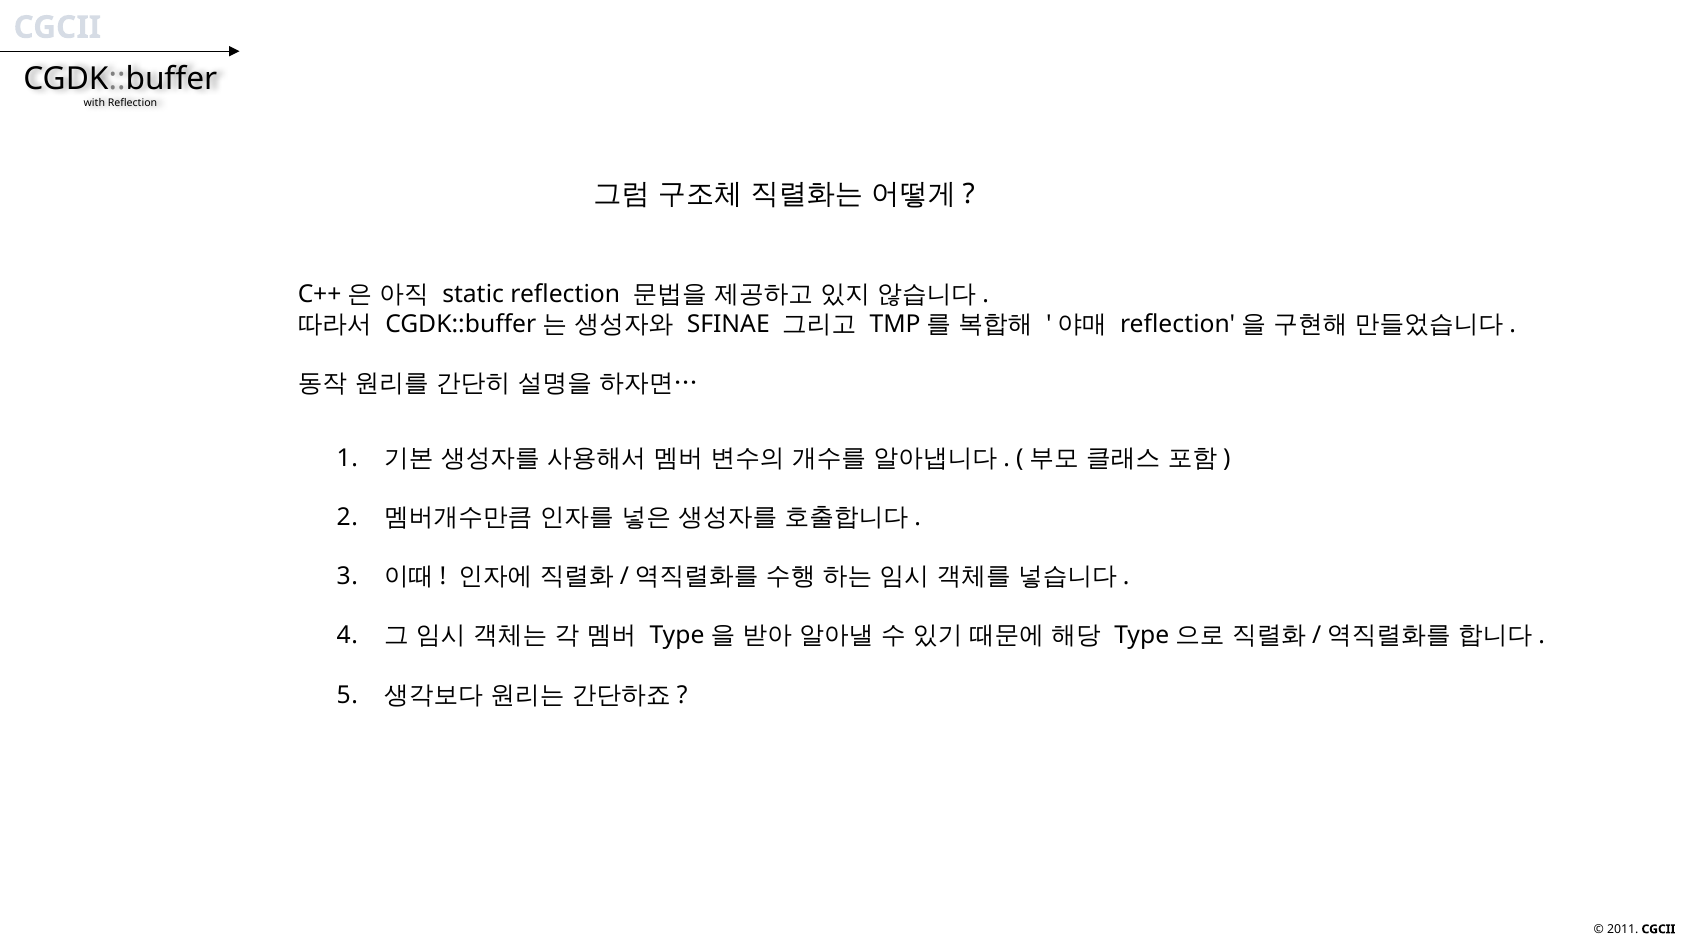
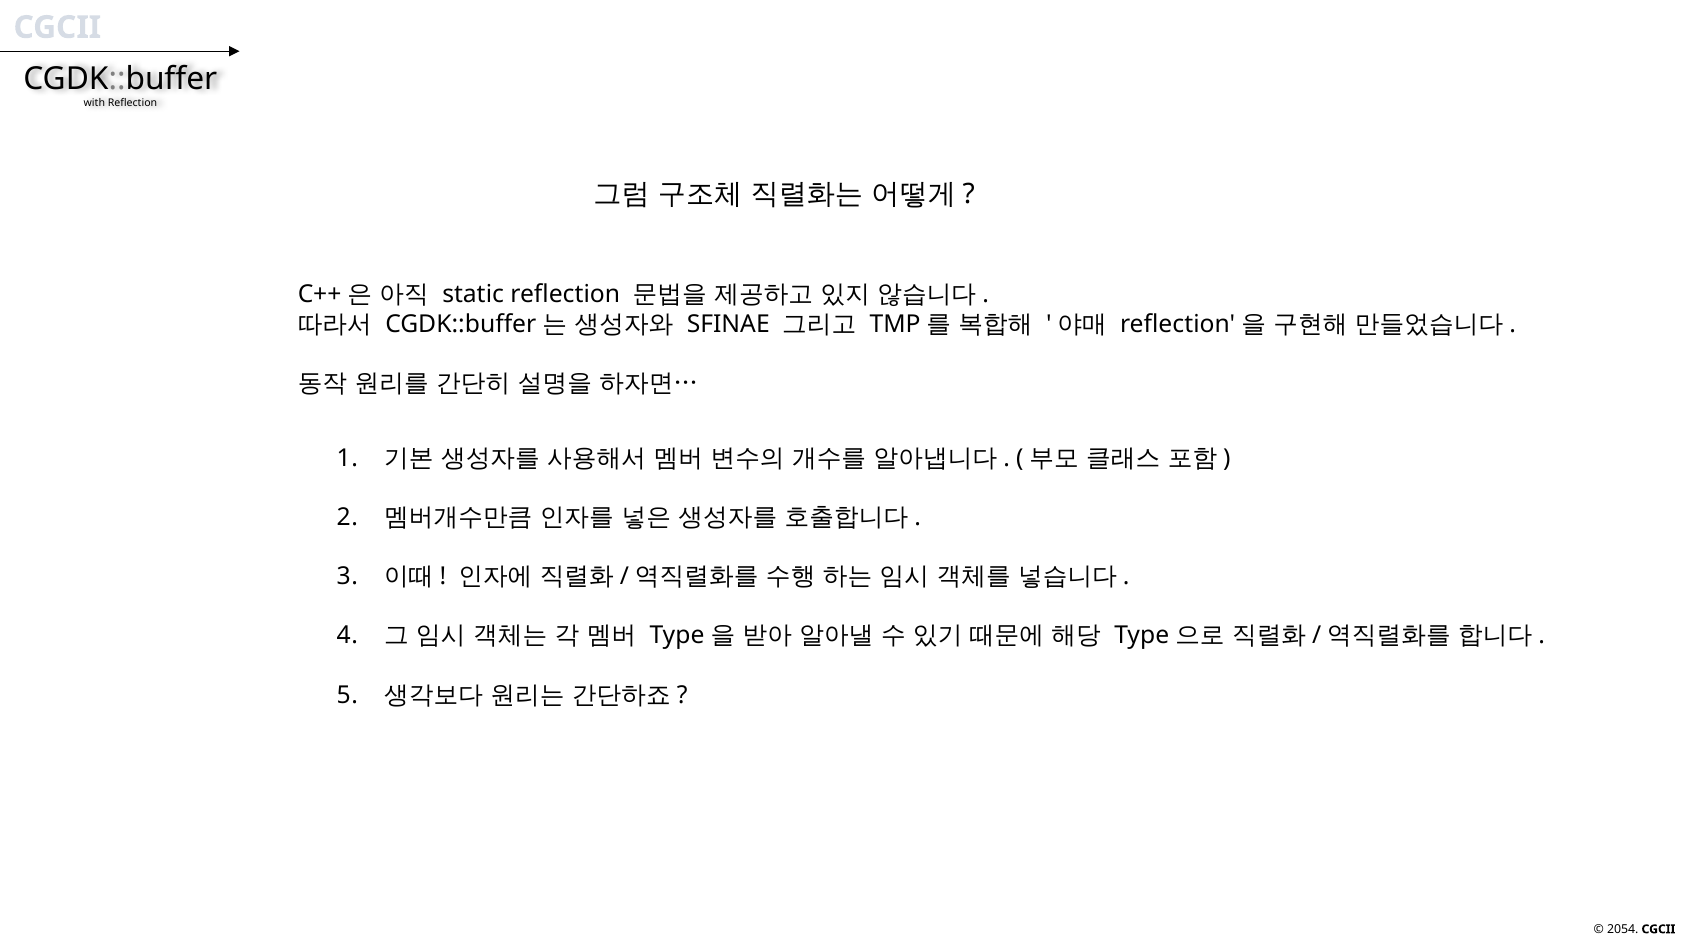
2011: 2011 -> 2054
